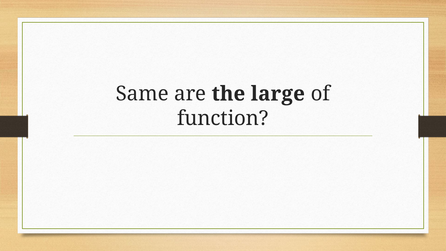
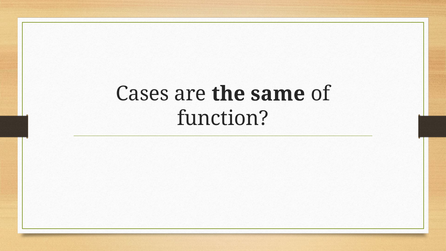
Same: Same -> Cases
large: large -> same
